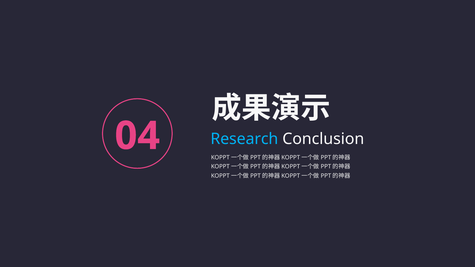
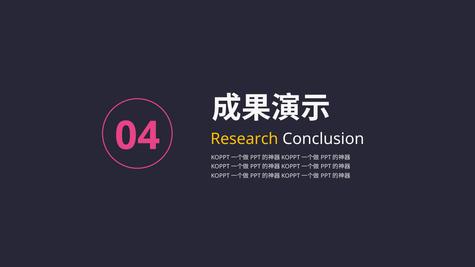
Research colour: light blue -> yellow
